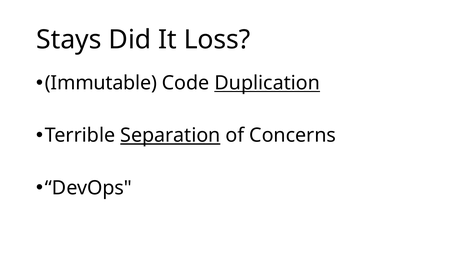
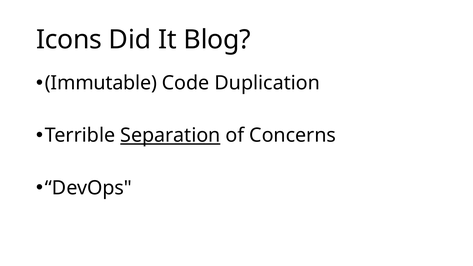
Stays: Stays -> Icons
Loss: Loss -> Blog
Duplication underline: present -> none
